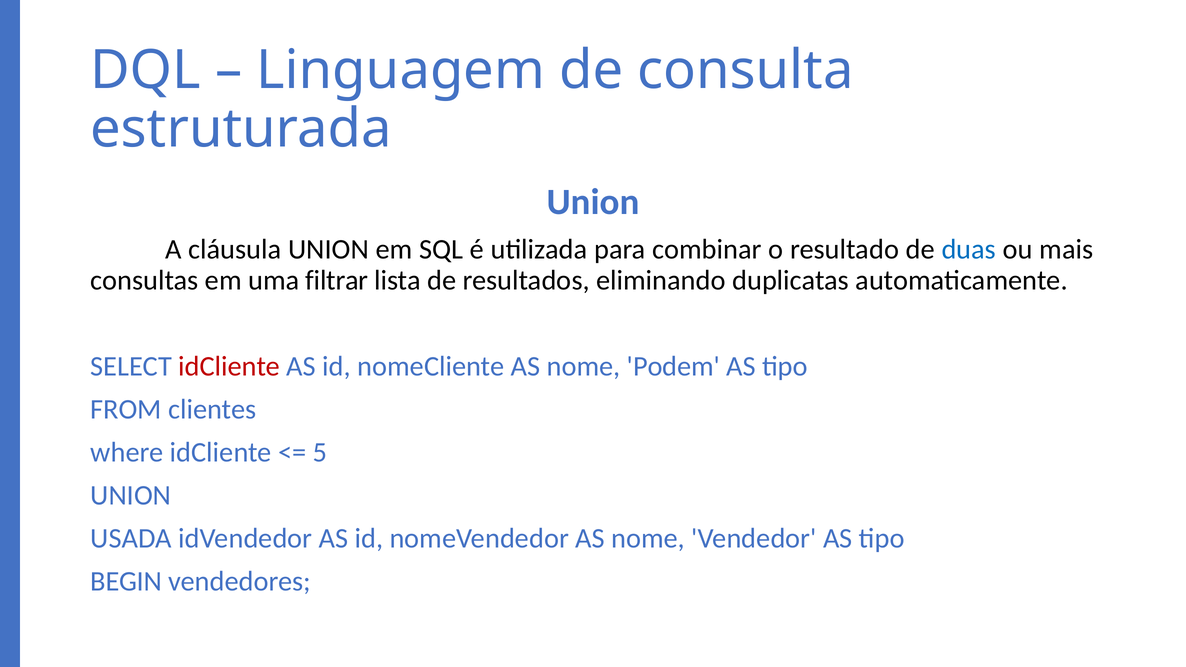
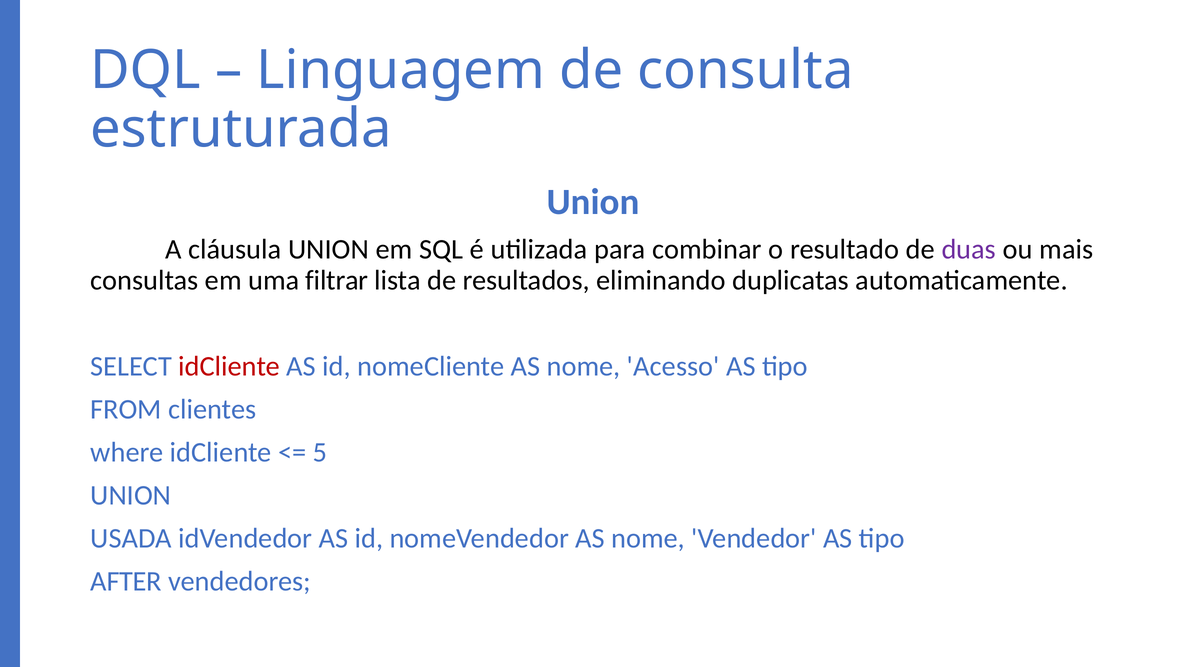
duas colour: blue -> purple
Podem: Podem -> Acesso
BEGIN: BEGIN -> AFTER
